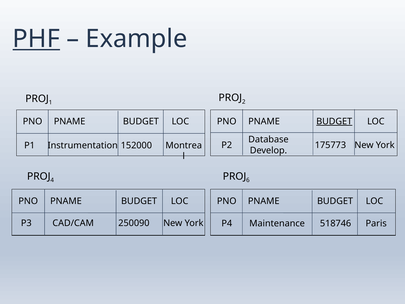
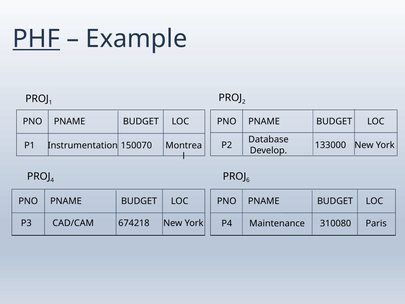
BUDGET at (334, 121) underline: present -> none
175773: 175773 -> 133000
152000: 152000 -> 150070
250090: 250090 -> 674218
518746: 518746 -> 310080
